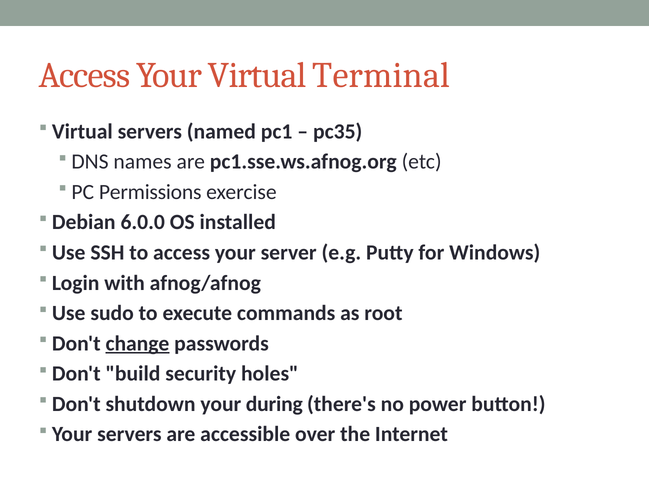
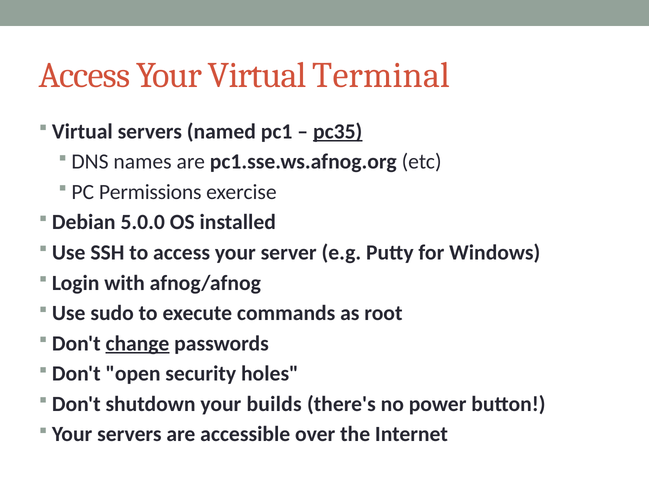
pc35 underline: none -> present
6.0.0: 6.0.0 -> 5.0.0
build: build -> open
during: during -> builds
